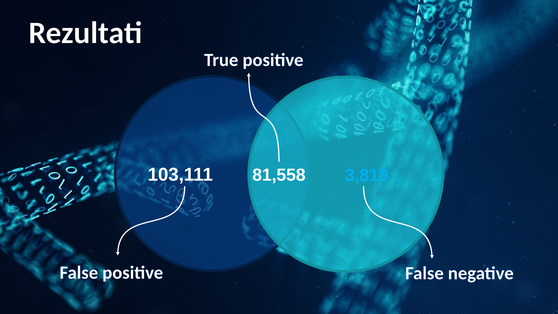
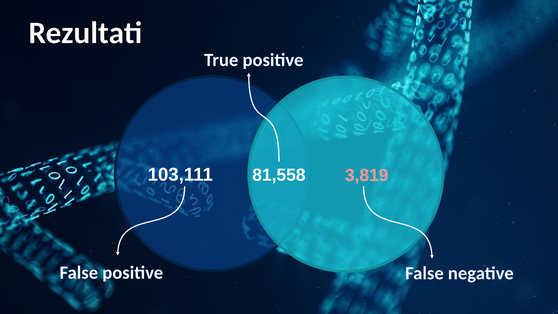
3,819 colour: light blue -> pink
